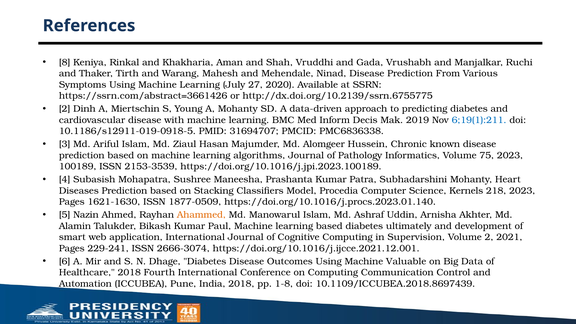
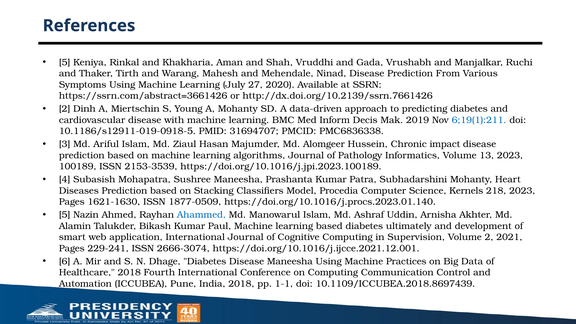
8 at (65, 62): 8 -> 5
http://dx.doi.org/10.2139/ssrn.6755775: http://dx.doi.org/10.2139/ssrn.6755775 -> http://dx.doi.org/10.2139/ssrn.7661426
known: known -> impact
75: 75 -> 13
Ahammed colour: orange -> blue
Disease Outcomes: Outcomes -> Maneesha
Valuable: Valuable -> Practices
1-8: 1-8 -> 1-1
